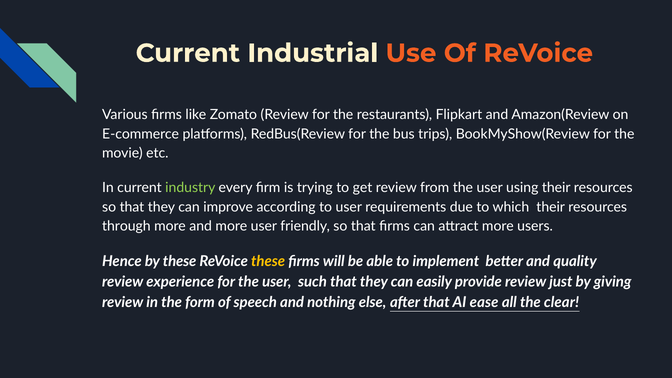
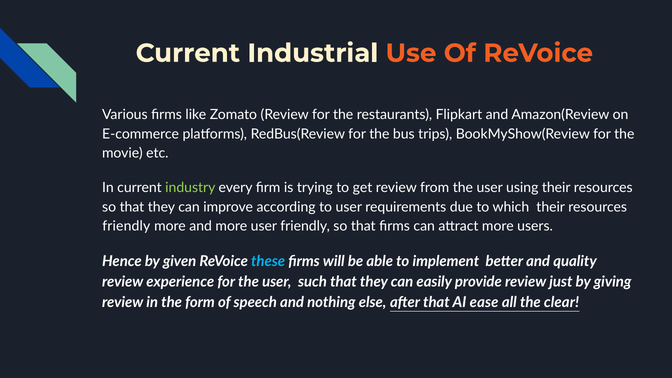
through at (126, 226): through -> friendly
by these: these -> given
these at (268, 261) colour: yellow -> light blue
